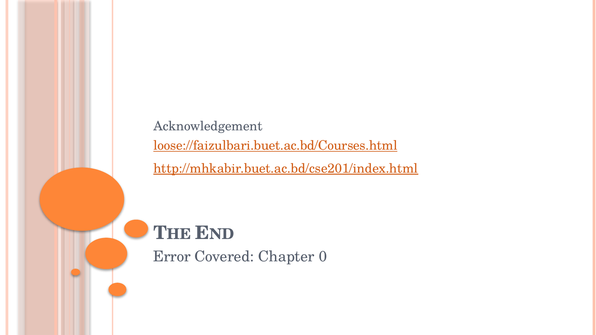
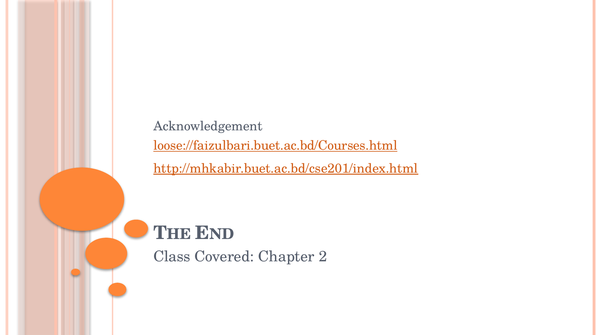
Error: Error -> Class
0: 0 -> 2
